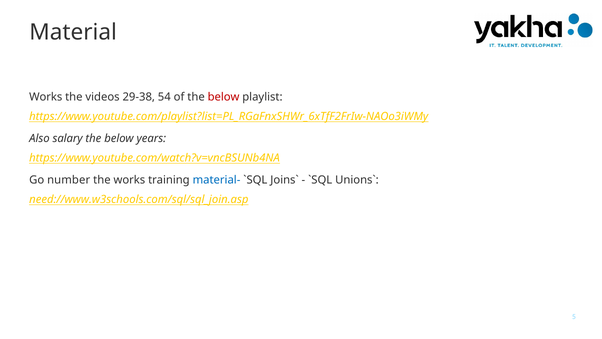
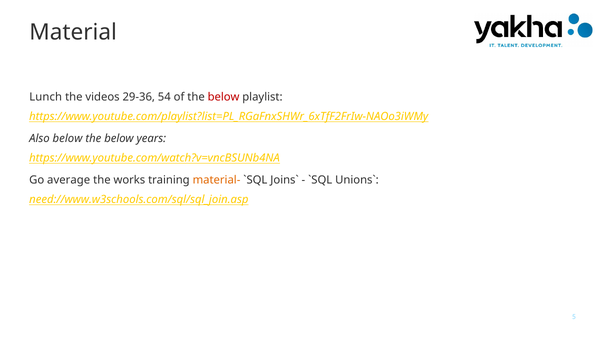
Works at (46, 97): Works -> Lunch
29-38: 29-38 -> 29-36
Also salary: salary -> below
number: number -> average
material- colour: blue -> orange
